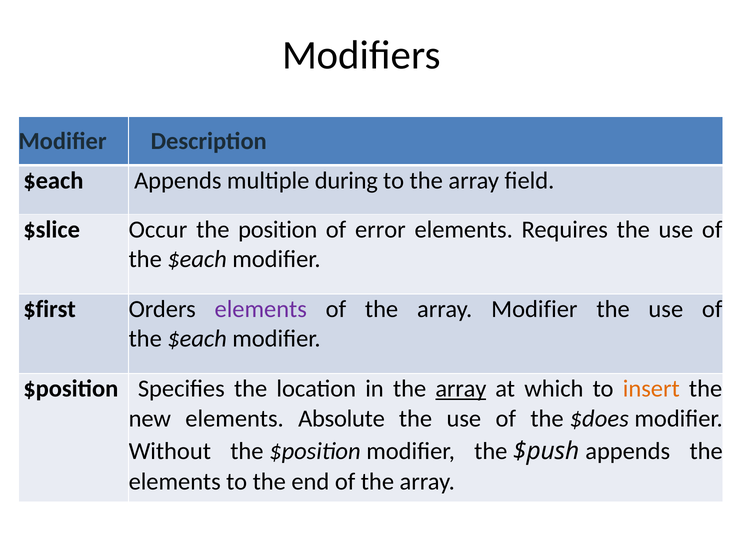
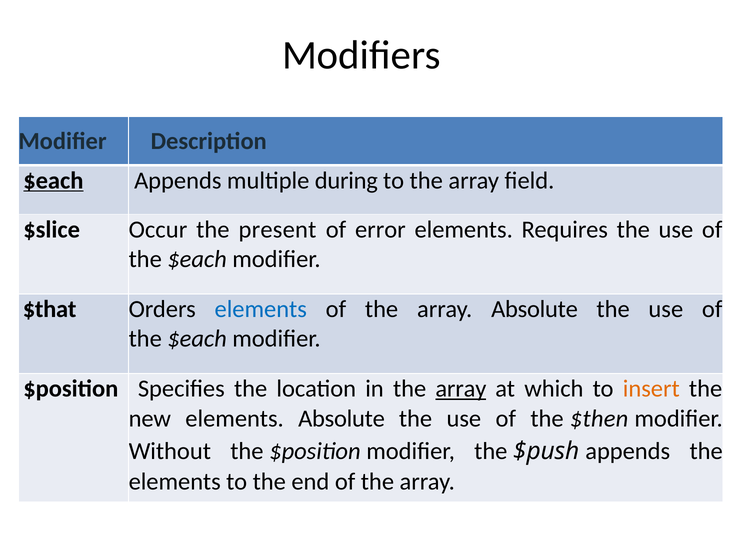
$each at (53, 181) underline: none -> present
position: position -> present
$first: $first -> $that
elements at (261, 309) colour: purple -> blue
array Modifier: Modifier -> Absolute
$does: $does -> $then
